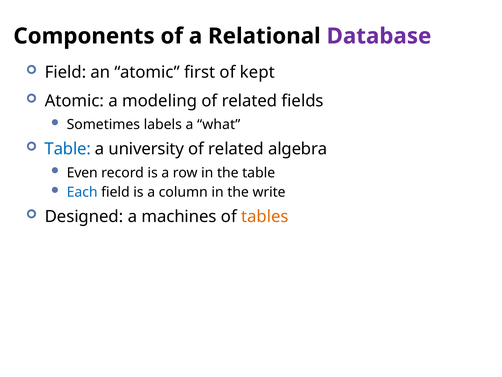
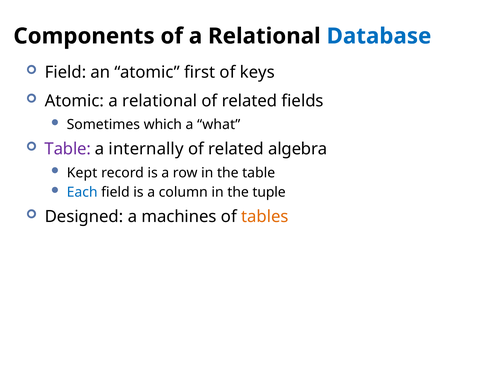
Database colour: purple -> blue
kept: kept -> keys
modeling at (160, 101): modeling -> relational
labels: labels -> which
Table at (68, 149) colour: blue -> purple
university: university -> internally
Even: Even -> Kept
write: write -> tuple
